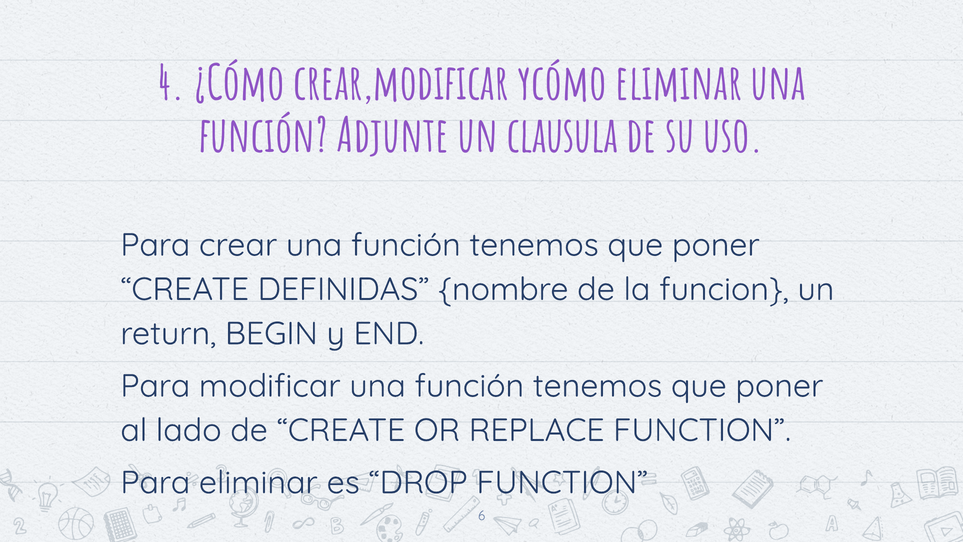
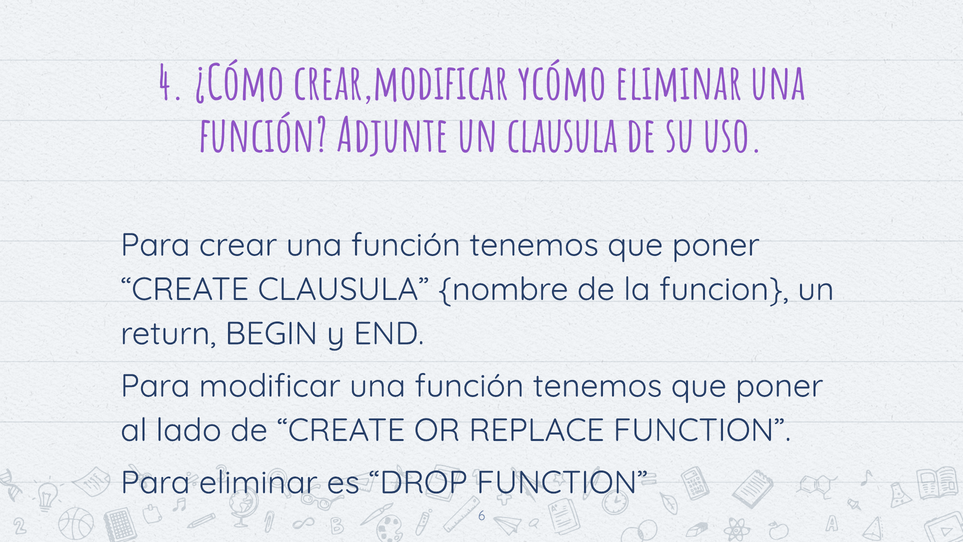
CREATE DEFINIDAS: DEFINIDAS -> CLAUSULA
